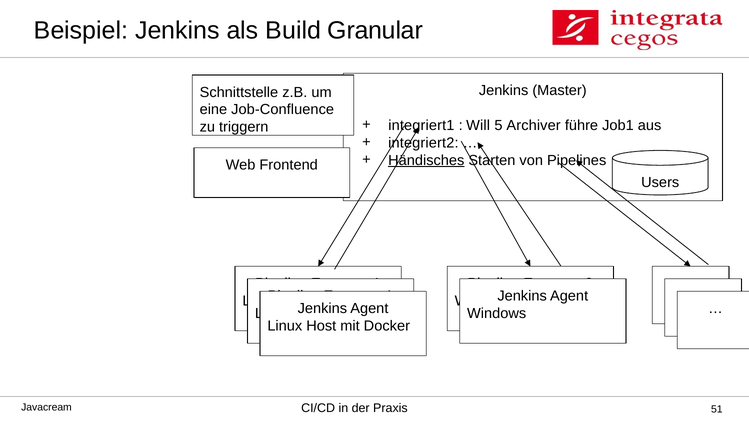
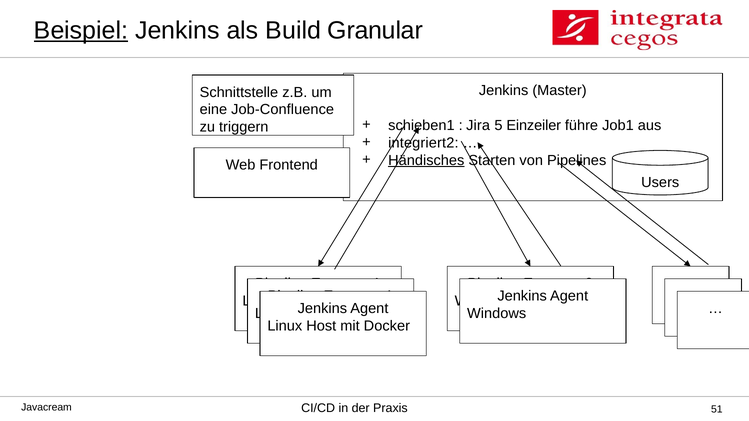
Beispiel underline: none -> present
integriert1: integriert1 -> schieben1
Will: Will -> Jira
Archiver: Archiver -> Einzeiler
